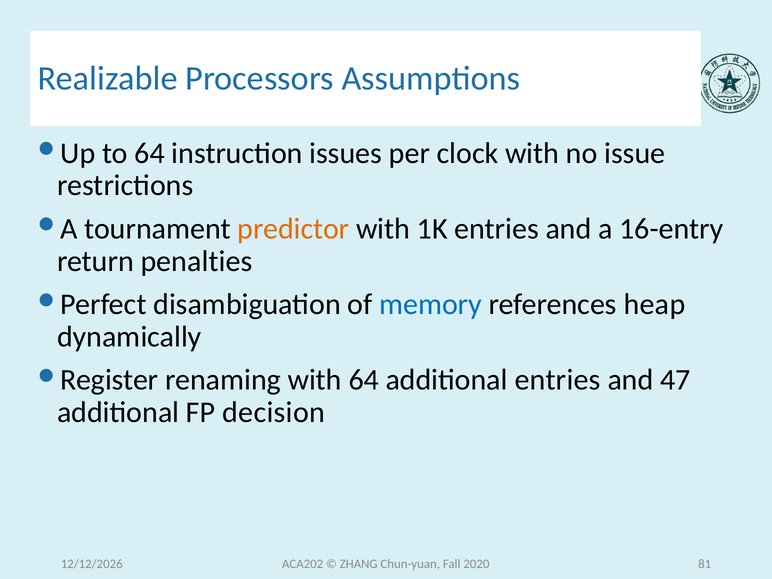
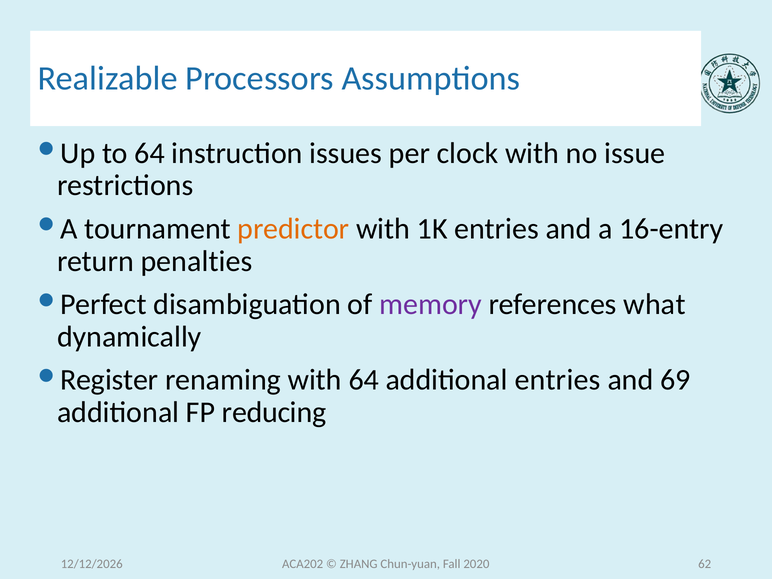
memory colour: blue -> purple
heap: heap -> what
47: 47 -> 69
decision: decision -> reducing
81: 81 -> 62
